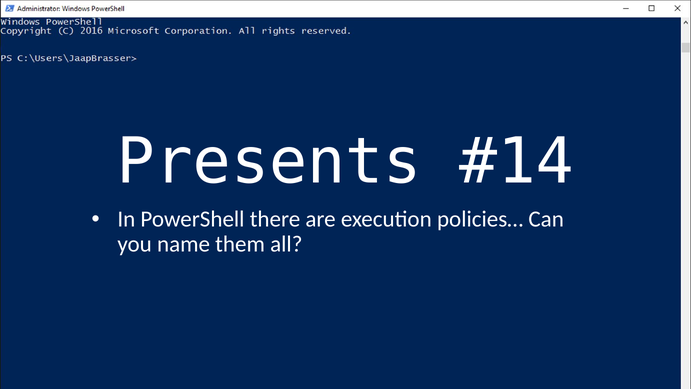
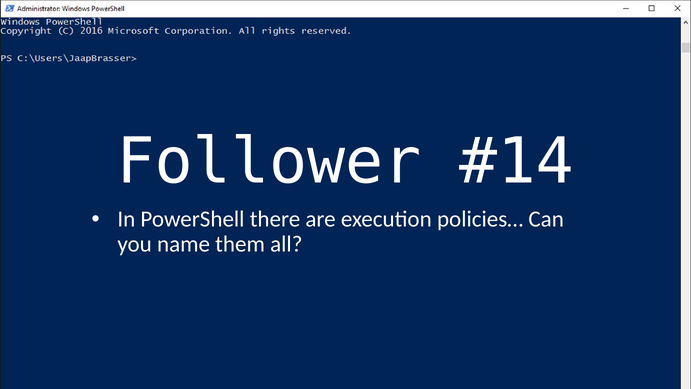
Presents: Presents -> Follower
